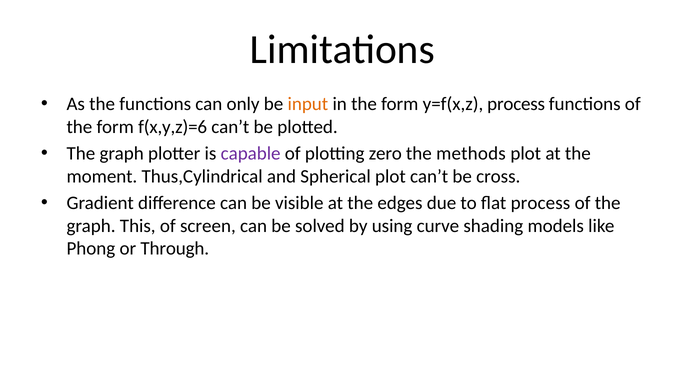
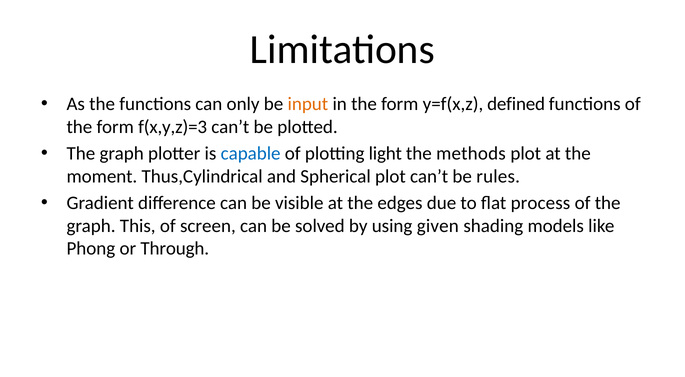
y=f(x,z process: process -> defined
f(x,y,z)=6: f(x,y,z)=6 -> f(x,y,z)=3
capable colour: purple -> blue
zero: zero -> light
cross: cross -> rules
curve: curve -> given
